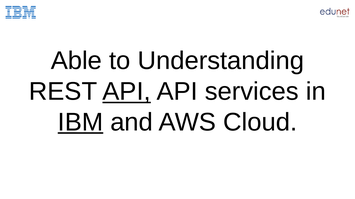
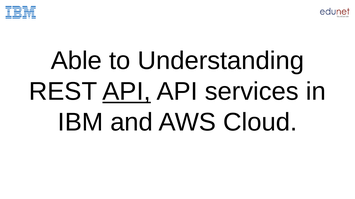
IBM underline: present -> none
